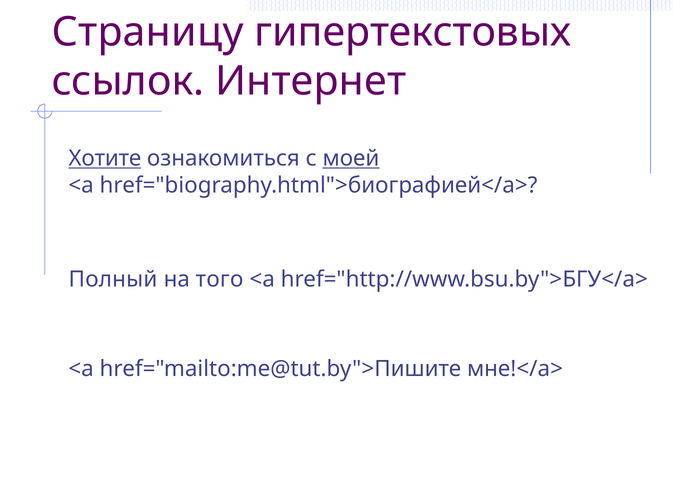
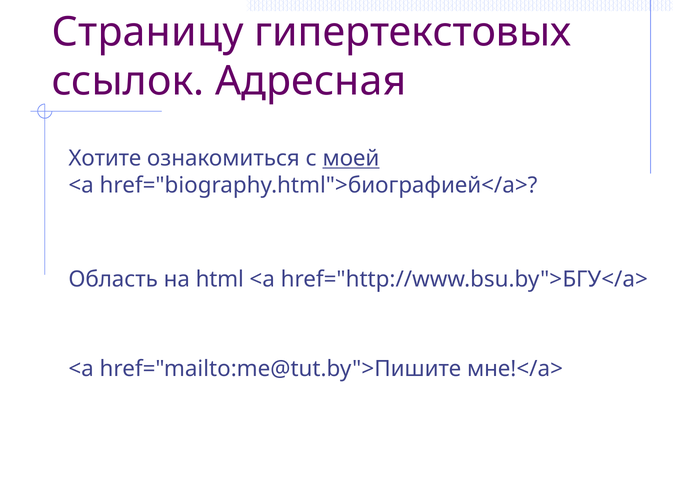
Интернет: Интернет -> Адресная
Хотите underline: present -> none
Полный: Полный -> Область
того: того -> html
